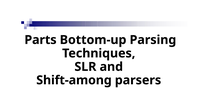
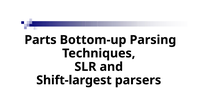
Shift-among: Shift-among -> Shift-largest
